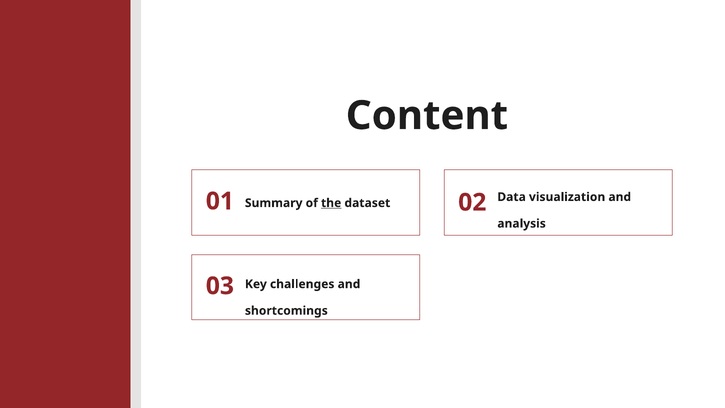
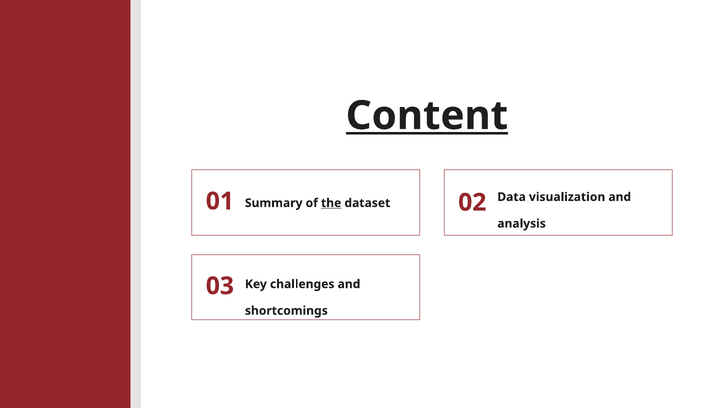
Content underline: none -> present
